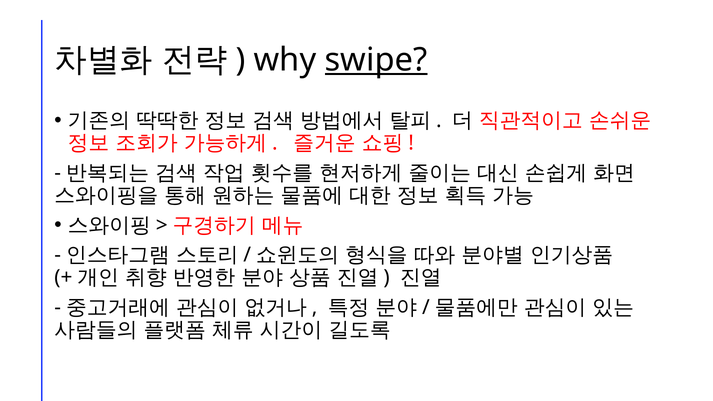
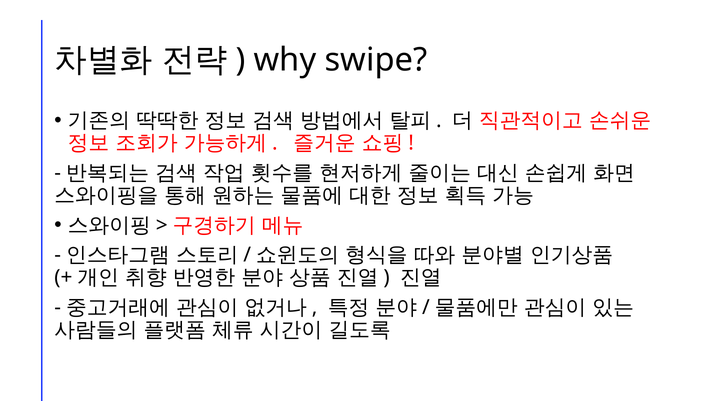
swipe underline: present -> none
